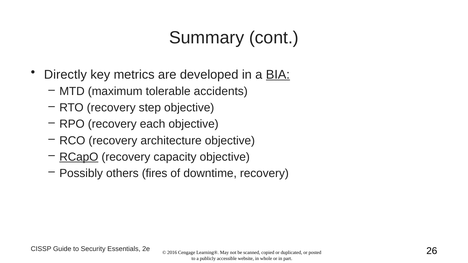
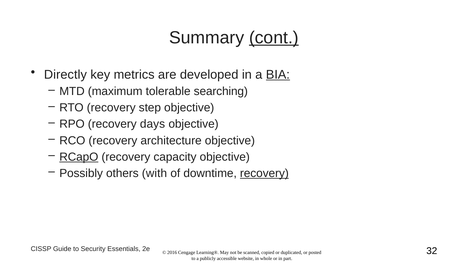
cont underline: none -> present
accidents: accidents -> searching
each: each -> days
fires: fires -> with
recovery at (264, 173) underline: none -> present
26: 26 -> 32
